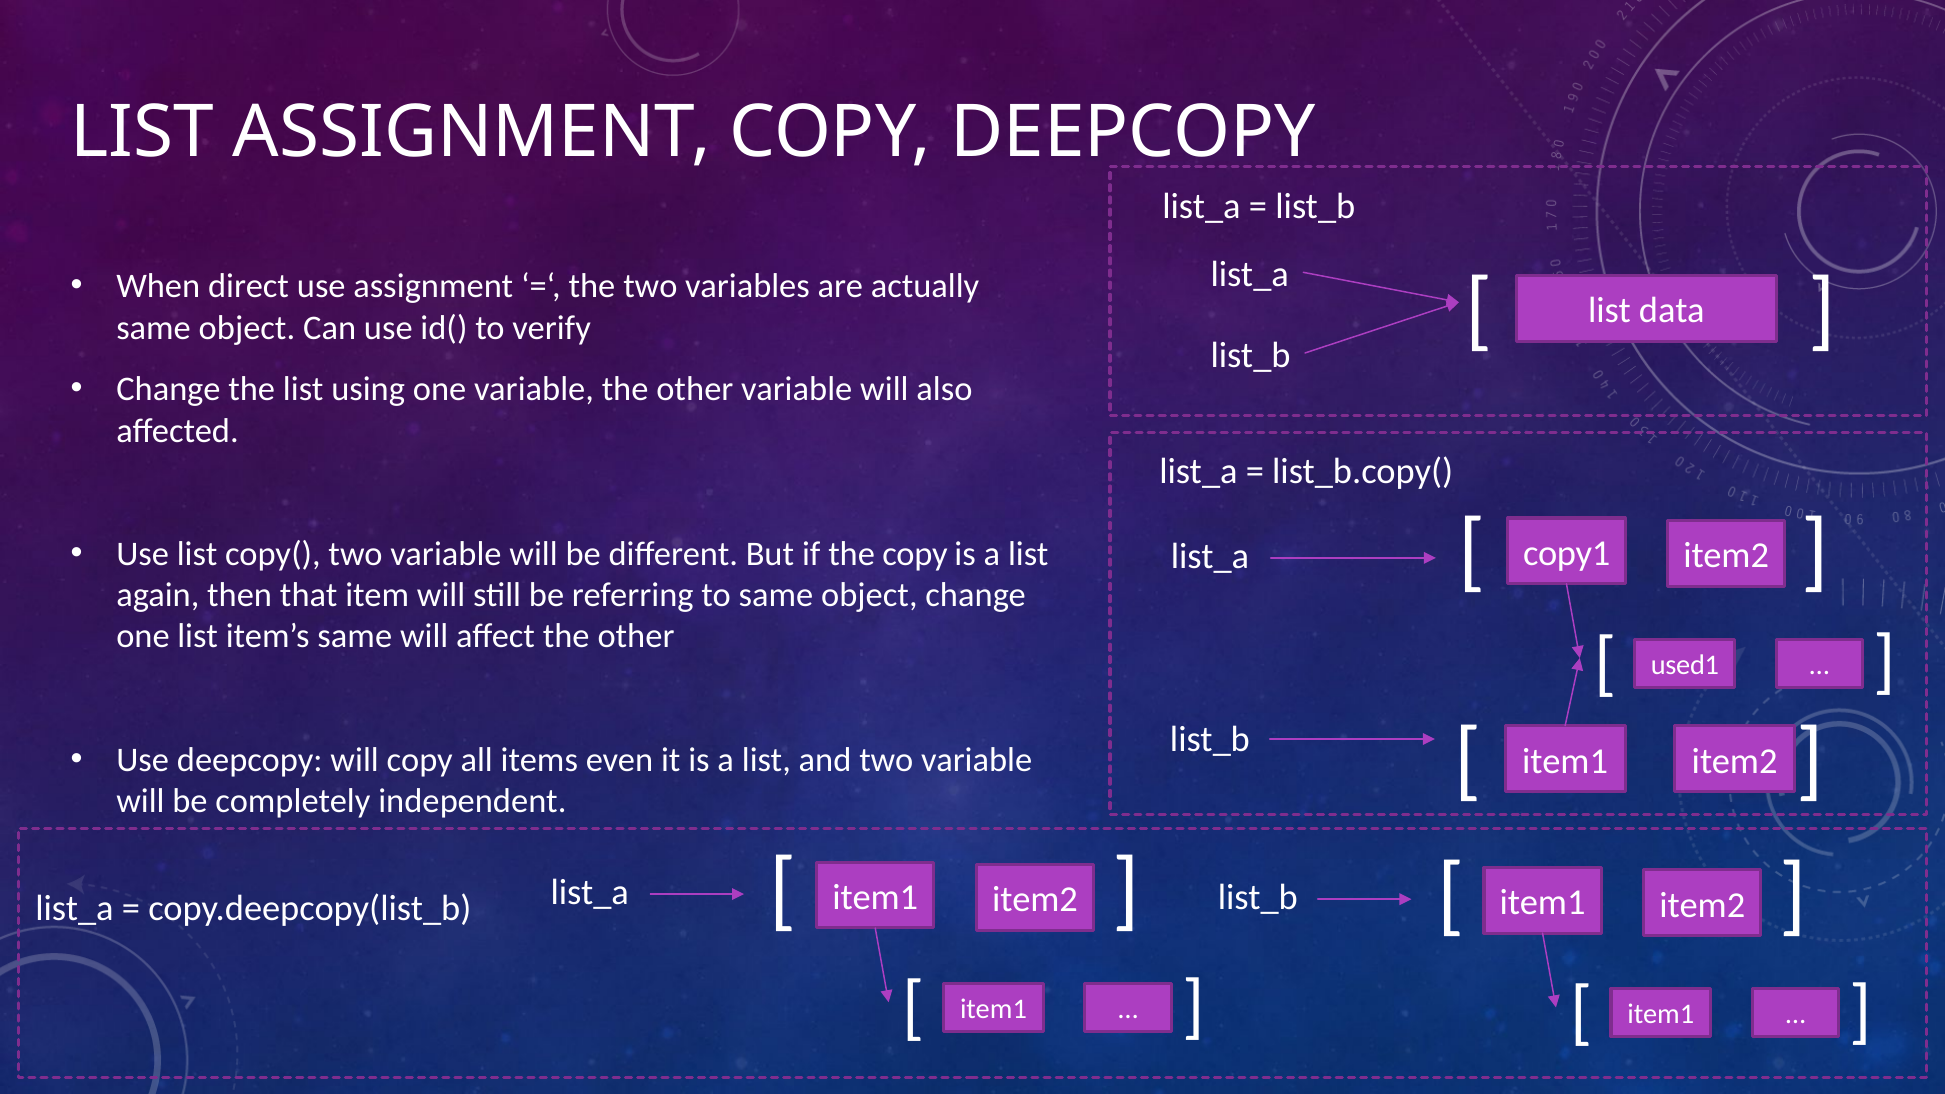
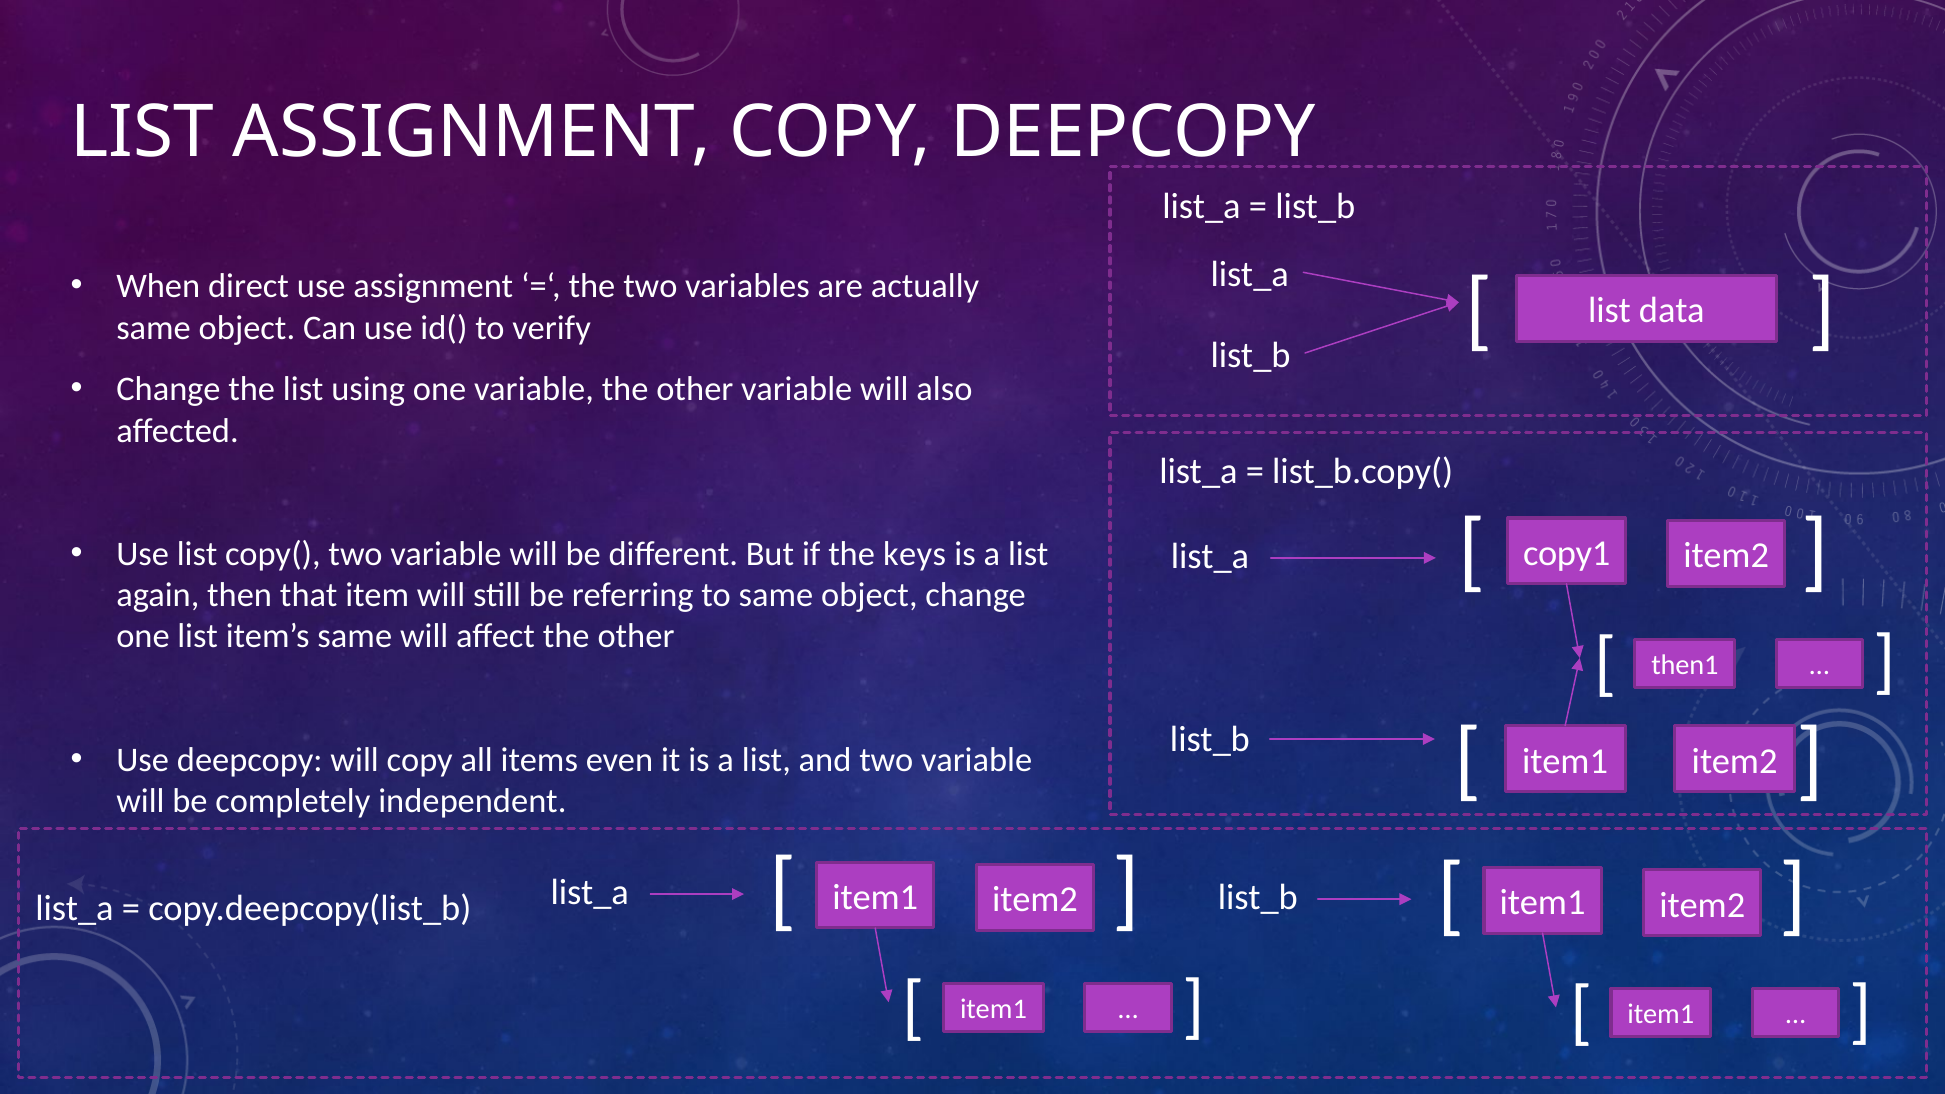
the copy: copy -> keys
used1: used1 -> then1
